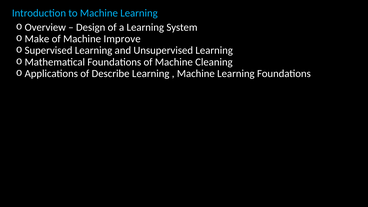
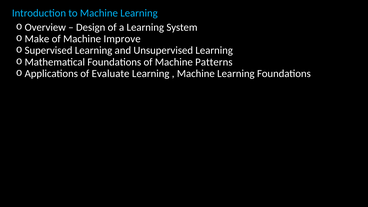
Cleaning: Cleaning -> Patterns
Describe: Describe -> Evaluate
